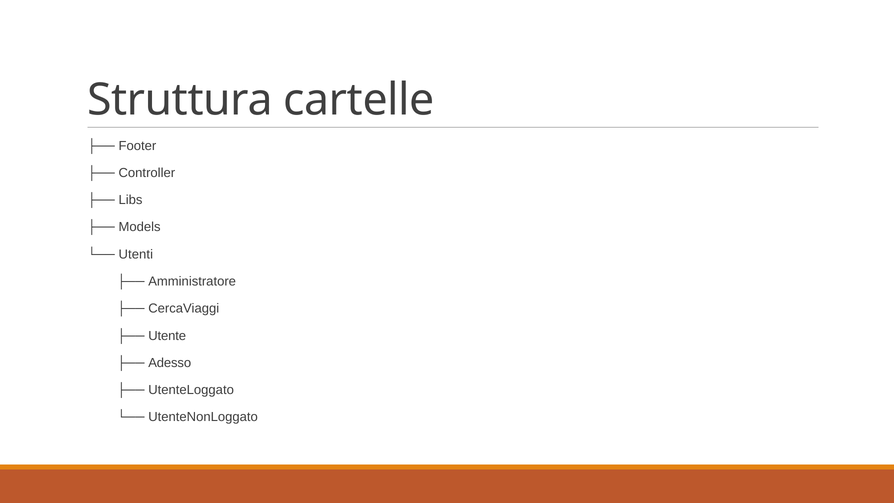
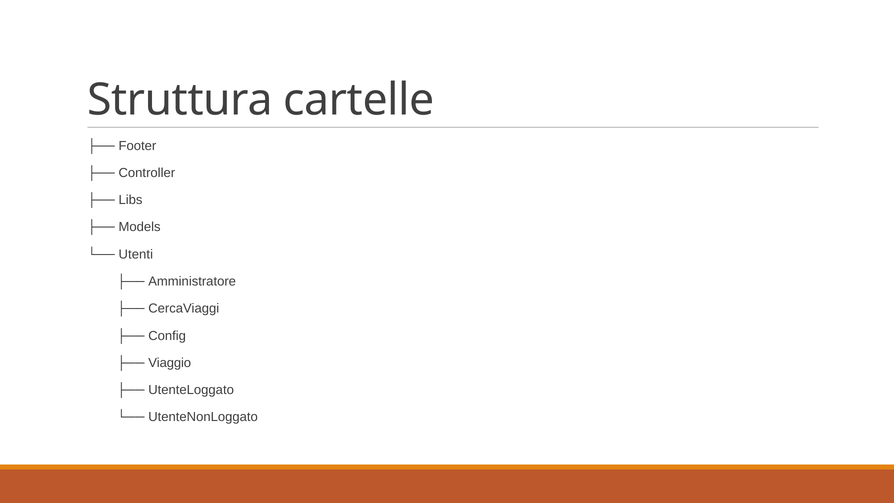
Utente: Utente -> Config
Adesso: Adesso -> Viaggio
